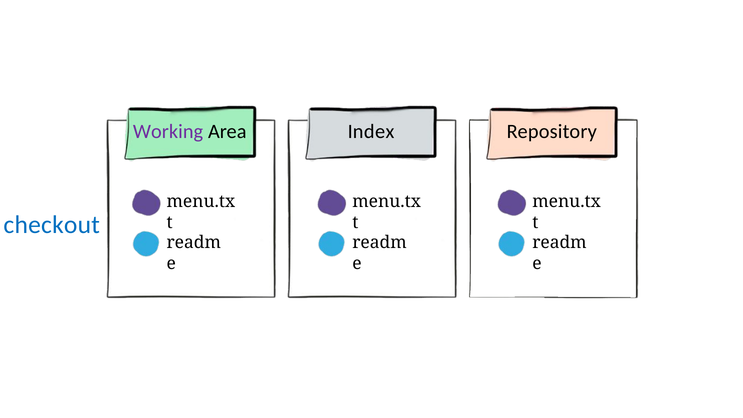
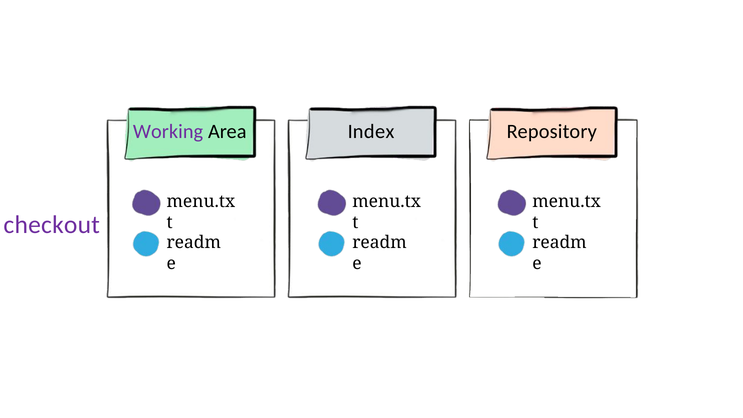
checkout colour: blue -> purple
